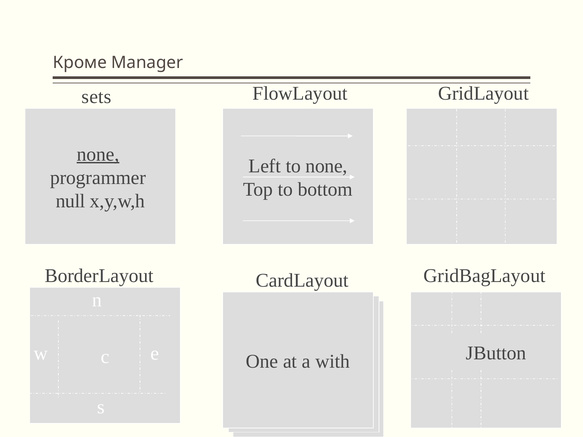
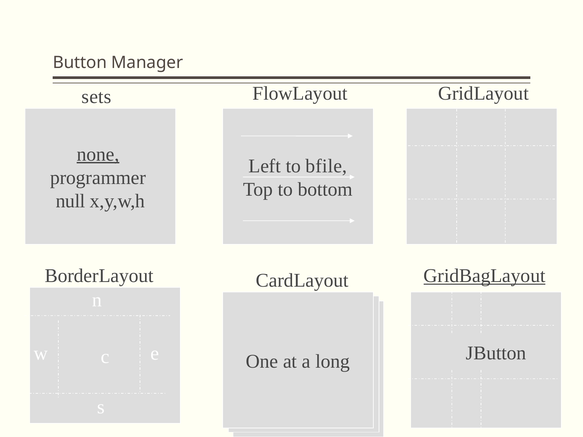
Кроме: Кроме -> Button
to none: none -> bfile
GridBagLayout underline: none -> present
with: with -> long
